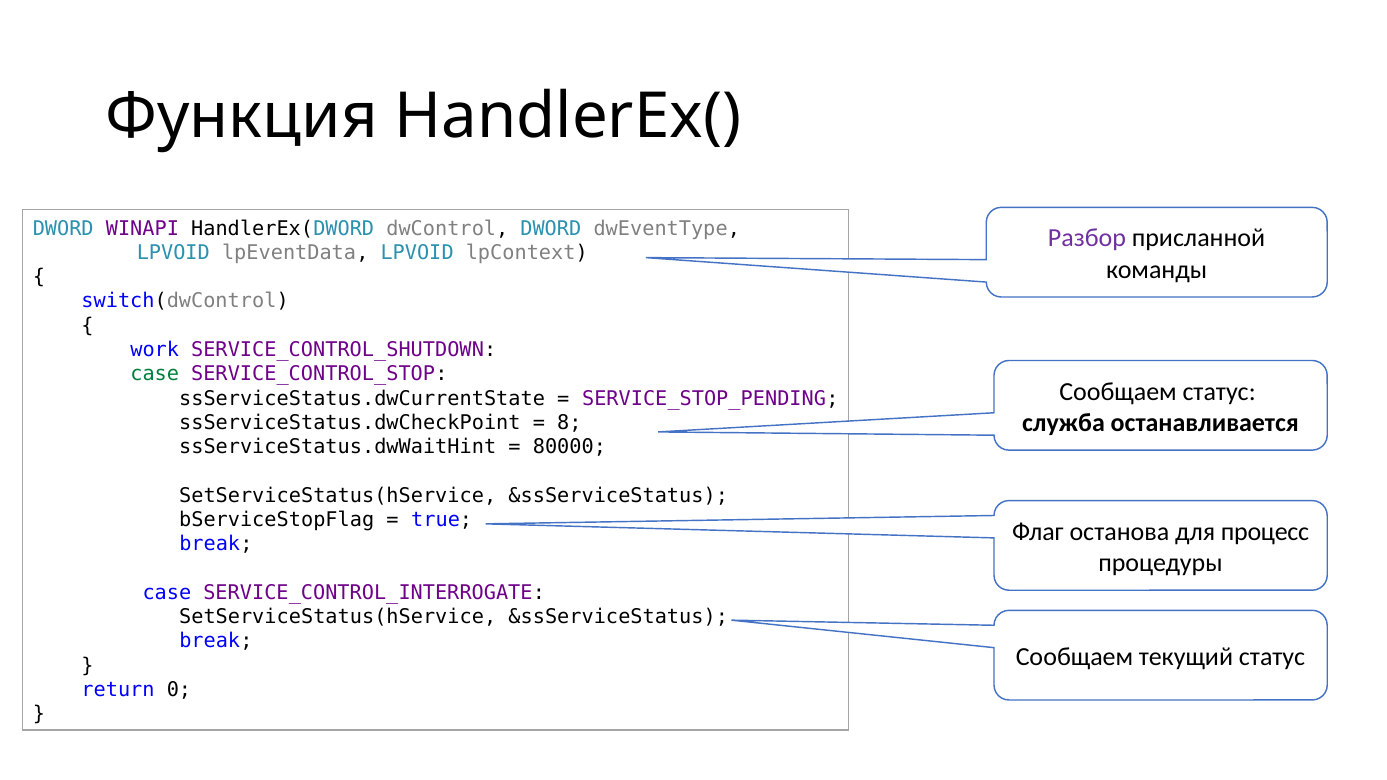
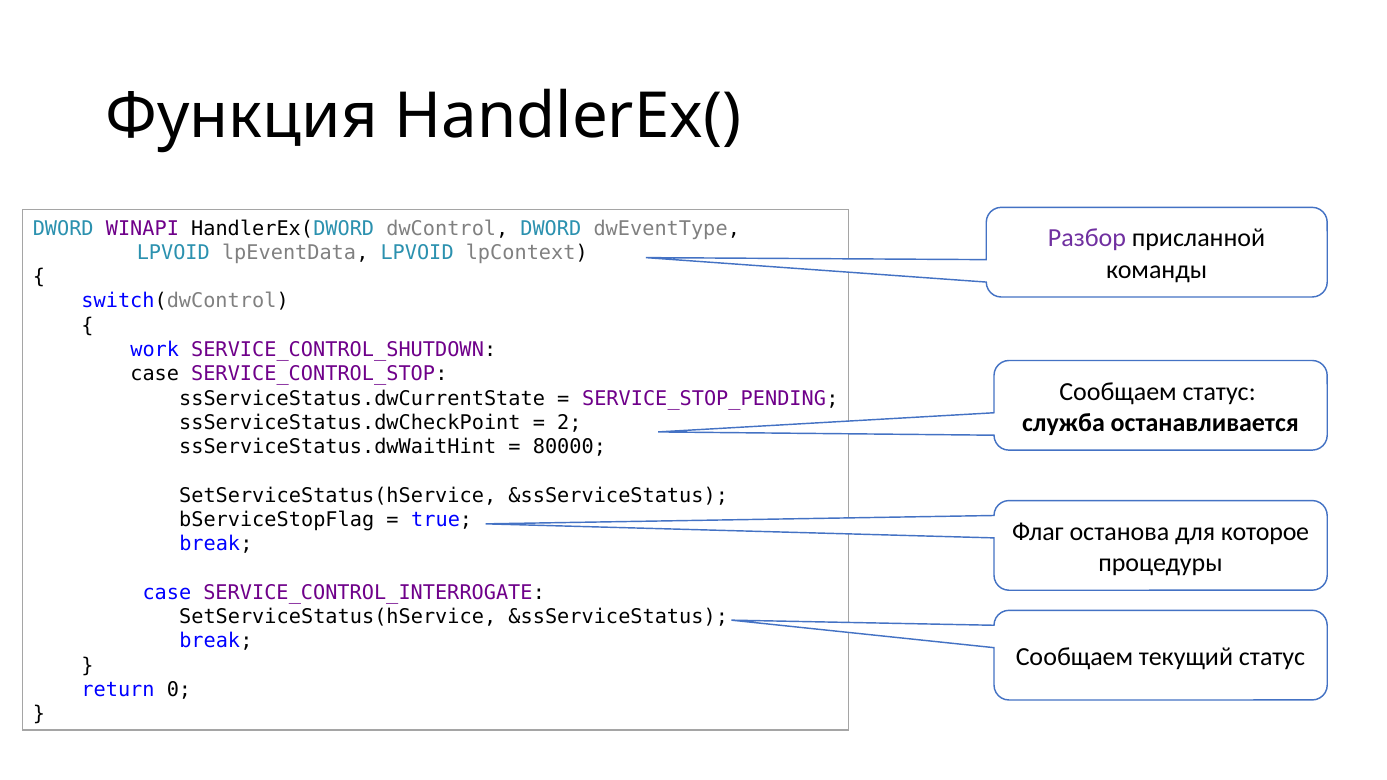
case at (155, 374) colour: green -> black
8: 8 -> 2
процесс: процесс -> которое
